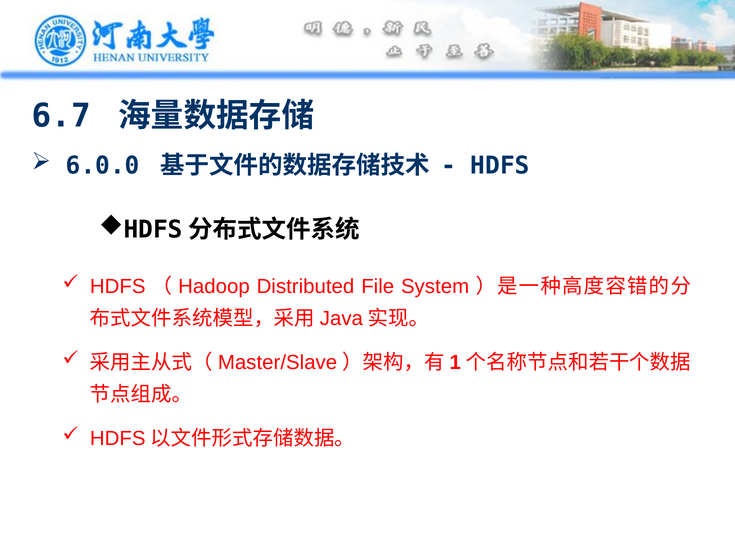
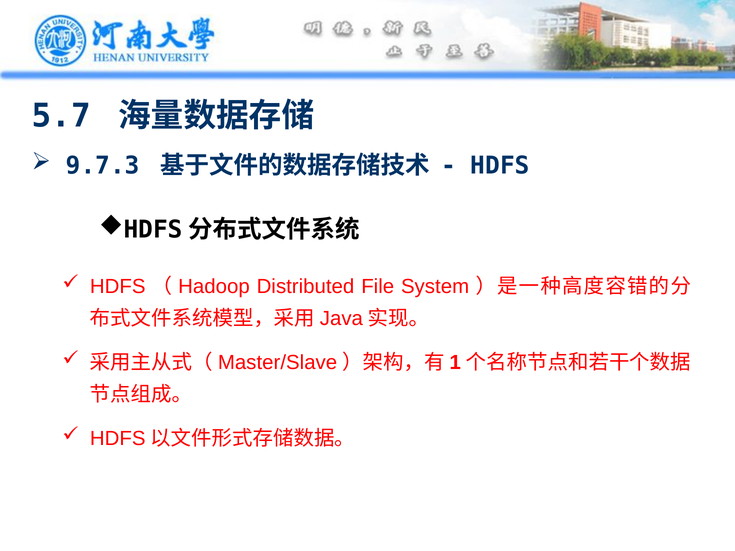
6.7: 6.7 -> 5.7
6.0.0: 6.0.0 -> 9.7.3
